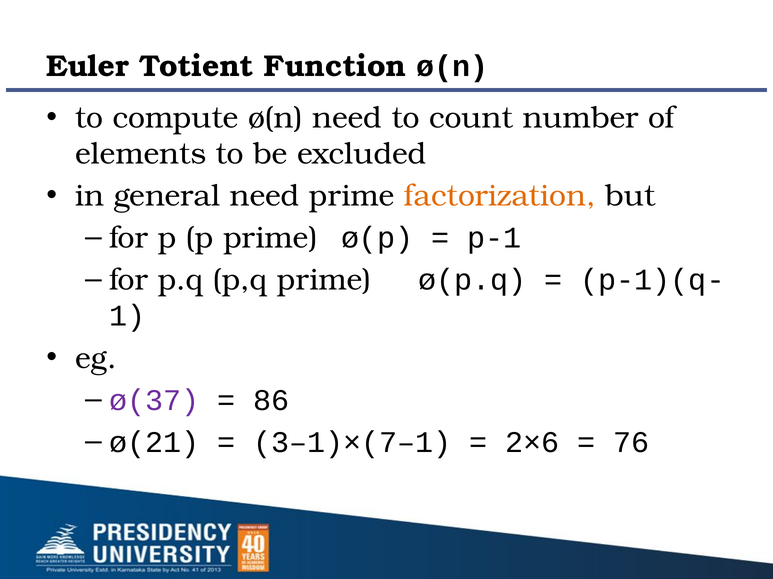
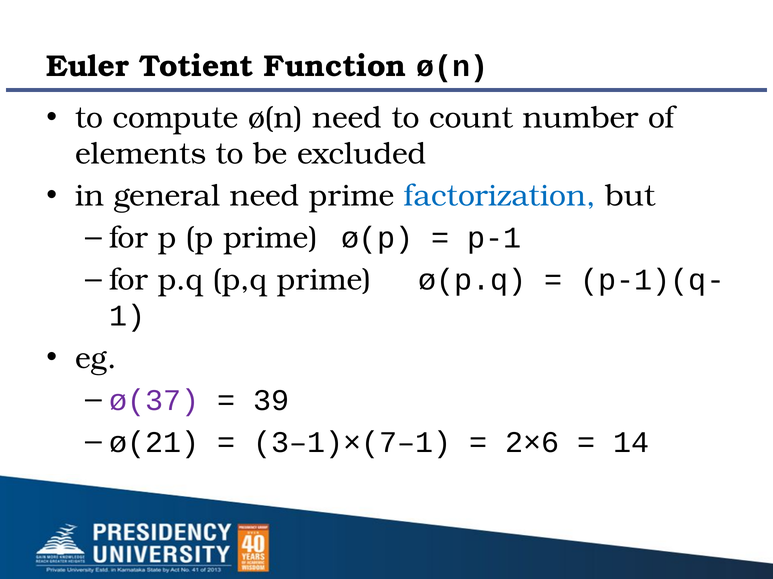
factorization colour: orange -> blue
86: 86 -> 39
76: 76 -> 14
